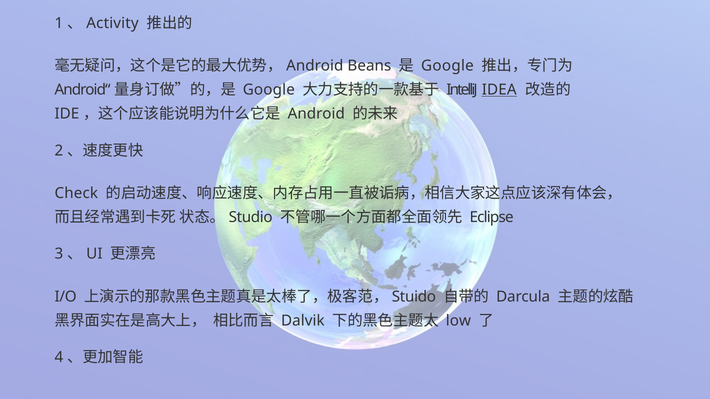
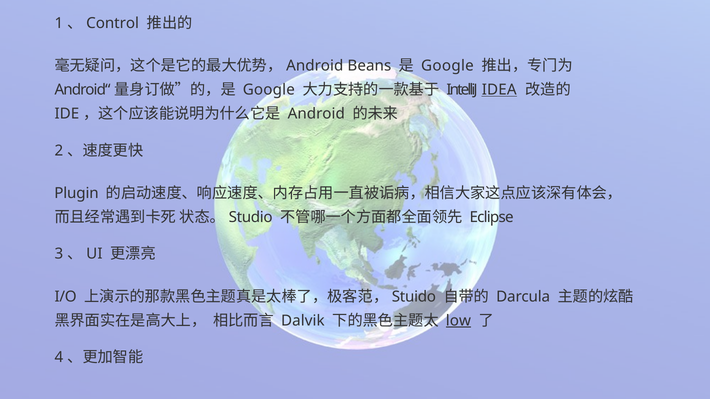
Activity: Activity -> Control
Check: Check -> Plugin
low underline: none -> present
